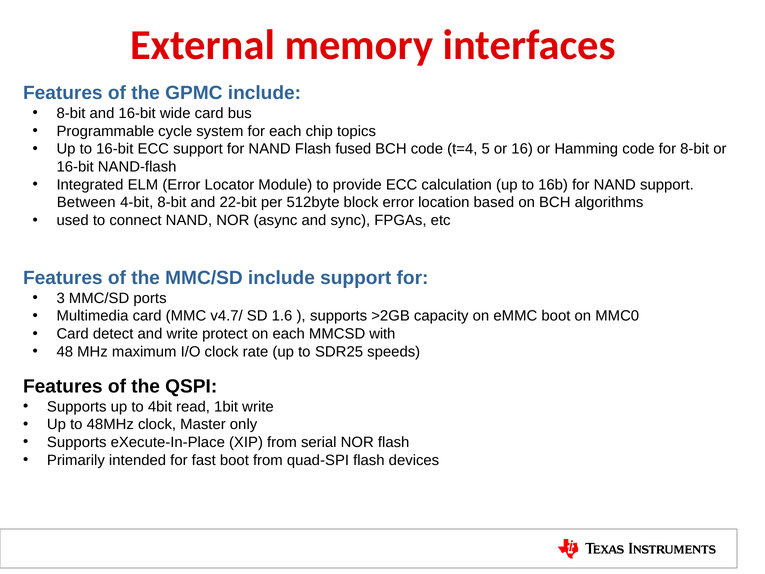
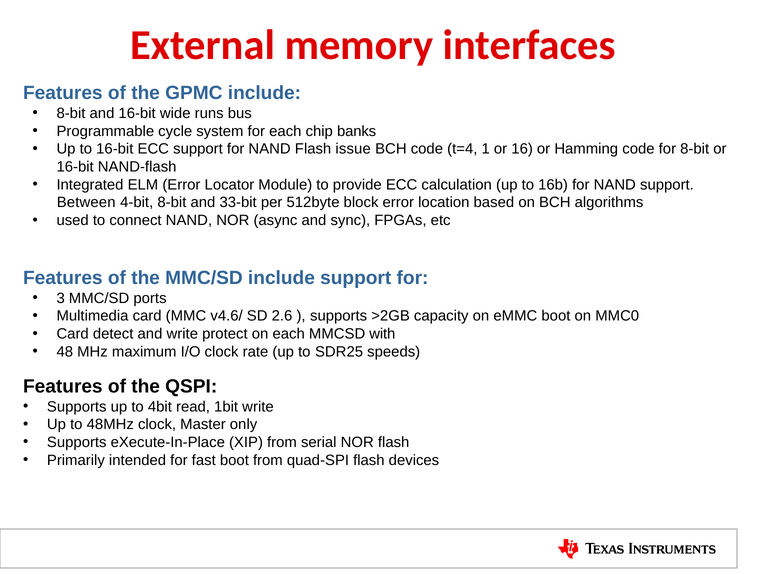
wide card: card -> runs
topics: topics -> banks
fused: fused -> issue
5: 5 -> 1
22-bit: 22-bit -> 33-bit
v4.7/: v4.7/ -> v4.6/
1.6: 1.6 -> 2.6
